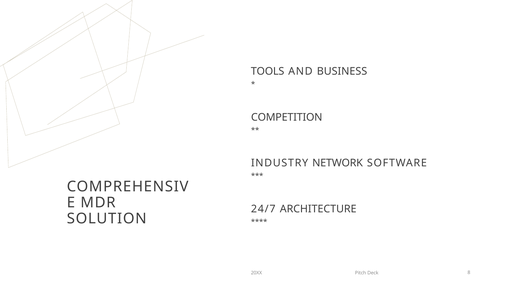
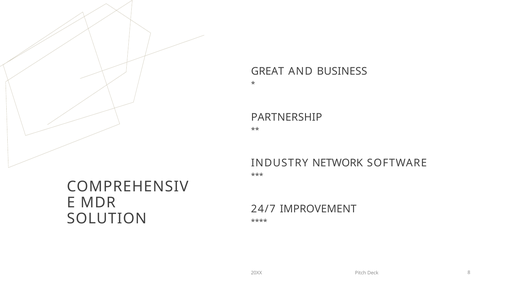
TOOLS: TOOLS -> GREAT
COMPETITION: COMPETITION -> PARTNERSHIP
ARCHITECTURE: ARCHITECTURE -> IMPROVEMENT
